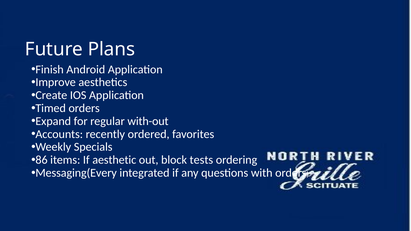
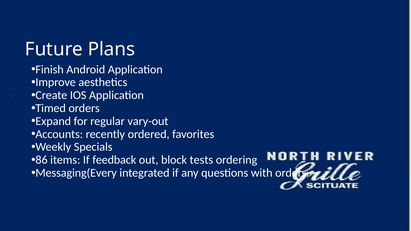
with-out: with-out -> vary-out
aesthetic: aesthetic -> feedback
